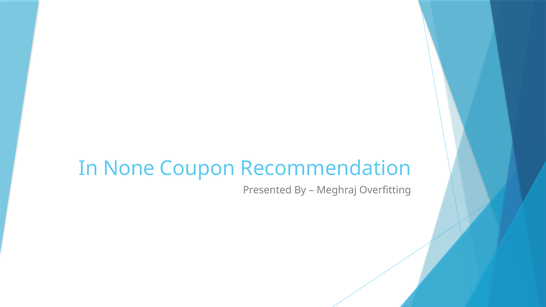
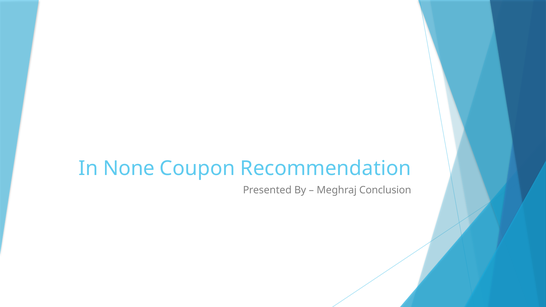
Overfitting: Overfitting -> Conclusion
